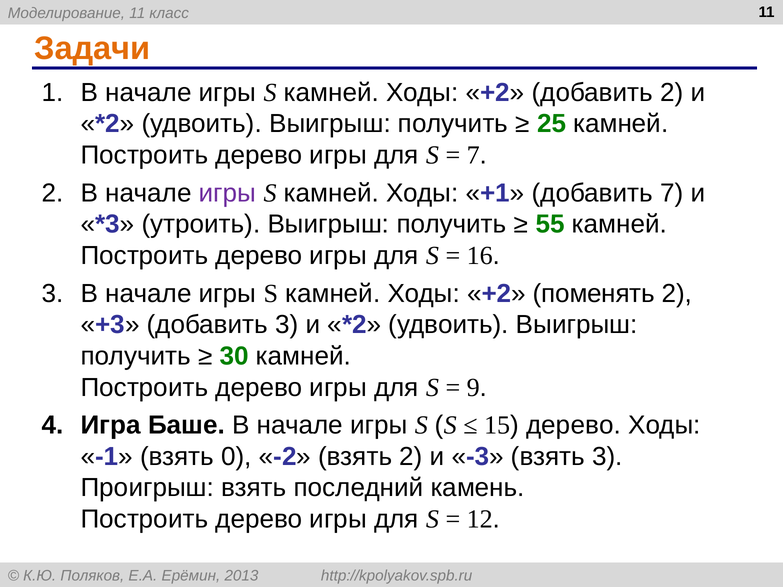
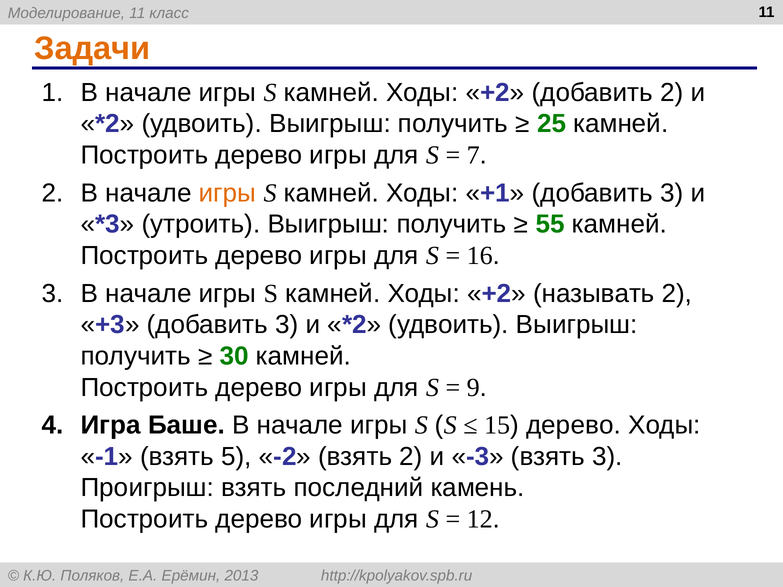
игры at (228, 193) colour: purple -> orange
+1 добавить 7: 7 -> 3
поменять: поменять -> называть
0: 0 -> 5
